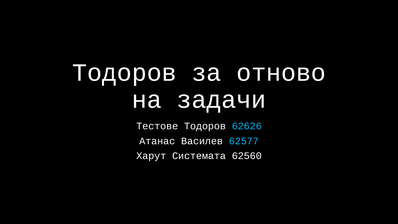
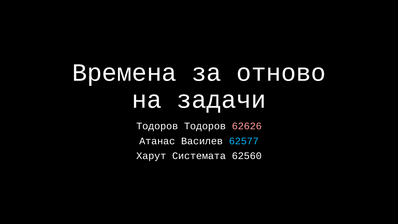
Тодоров at (124, 73): Тодоров -> Времена
Тестове at (157, 126): Тестове -> Тодоров
62626 colour: light blue -> pink
